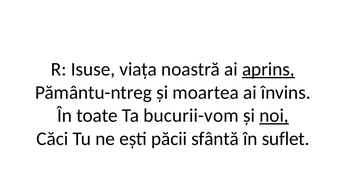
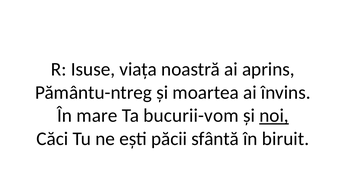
aprins underline: present -> none
toate: toate -> mare
suflet: suflet -> biruit
